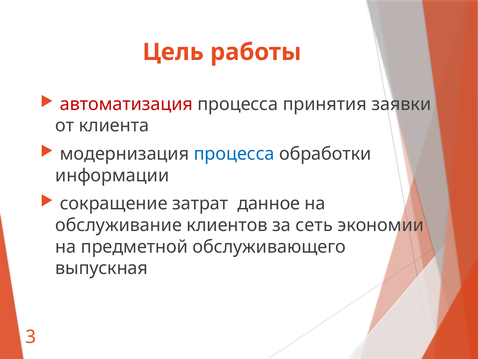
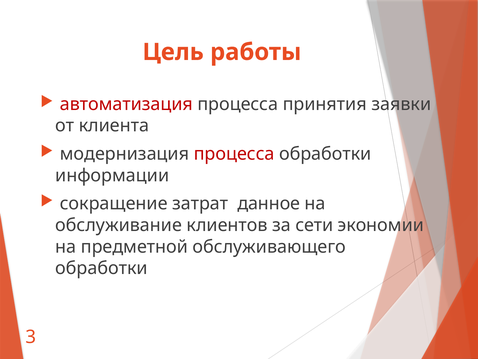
процесса at (234, 154) colour: blue -> red
сеть: сеть -> сети
выпускная at (102, 268): выпускная -> обработки
